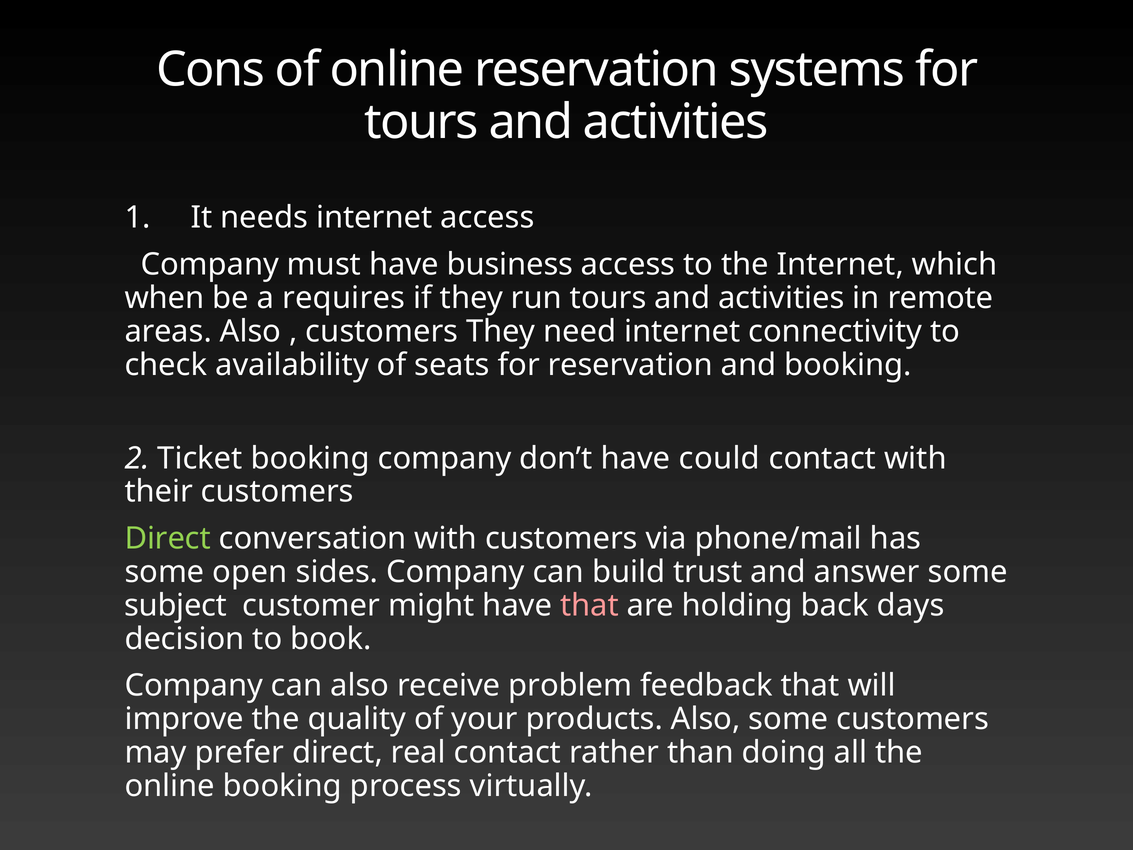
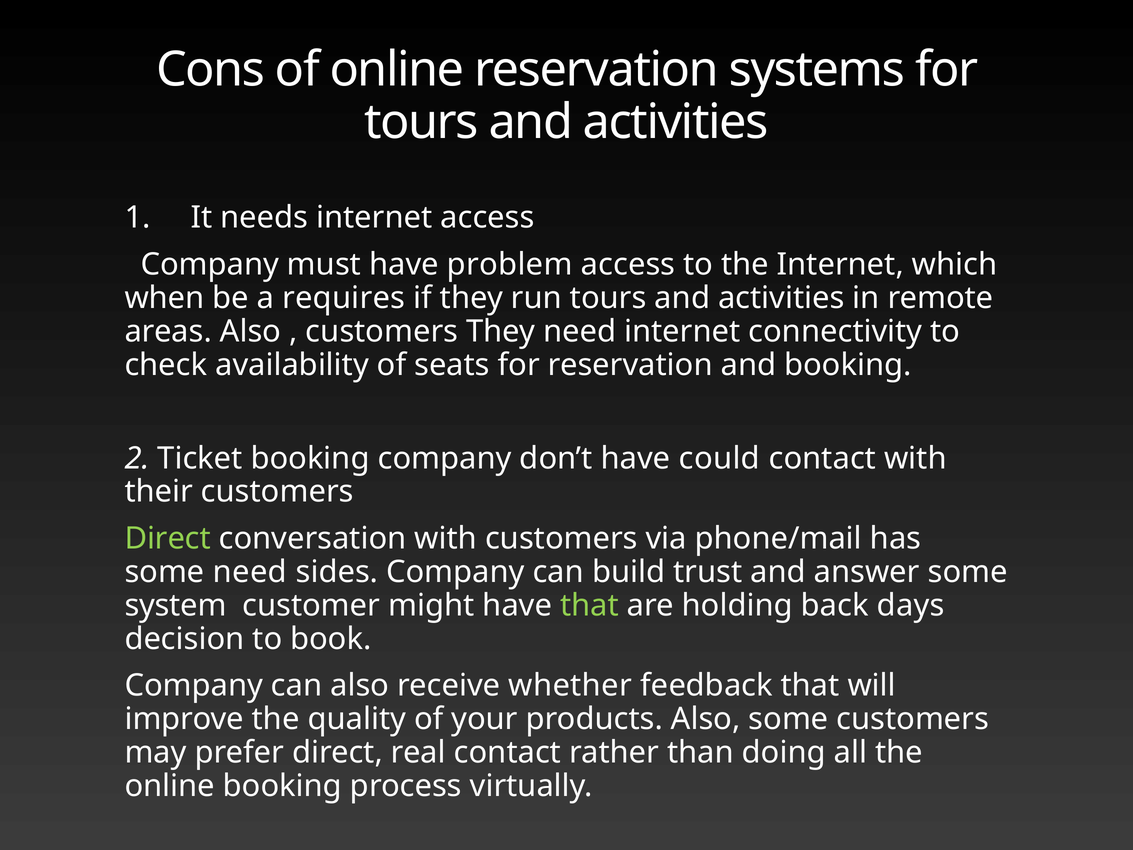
business: business -> problem
some open: open -> need
subject: subject -> system
that at (590, 605) colour: pink -> light green
problem: problem -> whether
